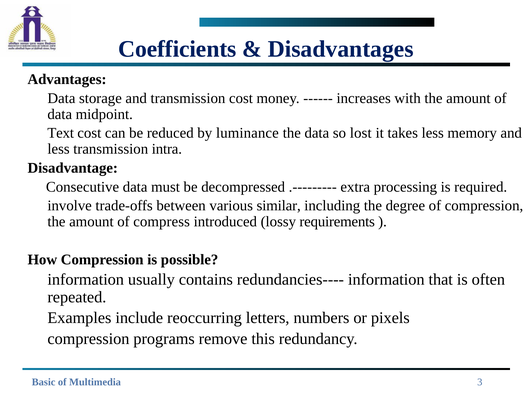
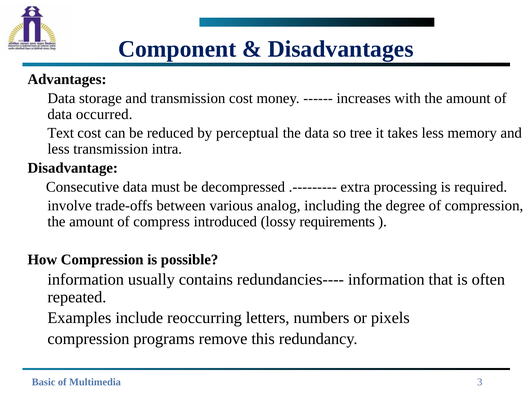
Coefficients: Coefficients -> Component
midpoint: midpoint -> occurred
luminance: luminance -> perceptual
lost: lost -> tree
similar: similar -> analog
